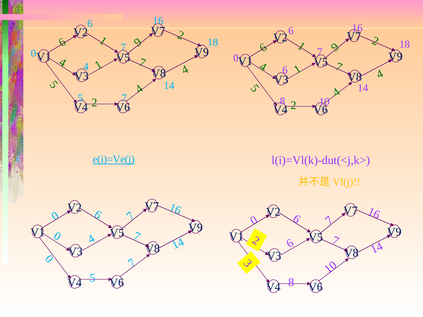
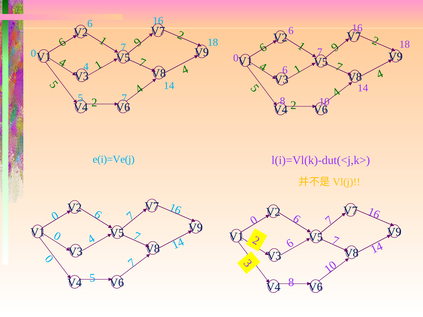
e(i)=Ve(j underline: present -> none
